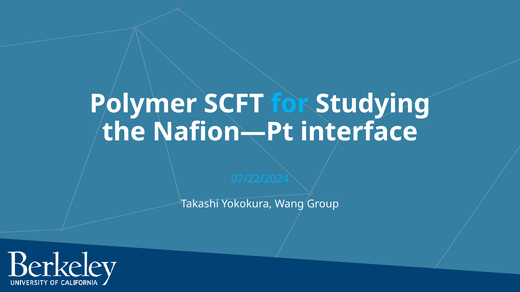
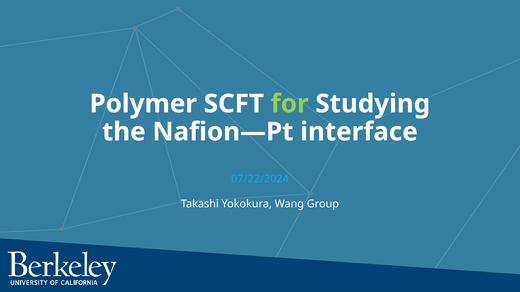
for colour: light blue -> light green
